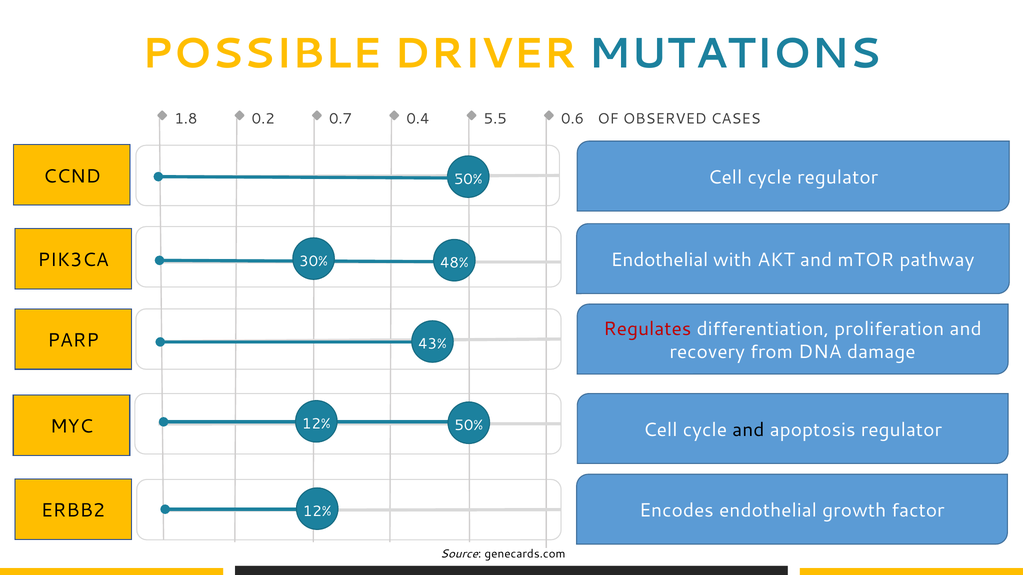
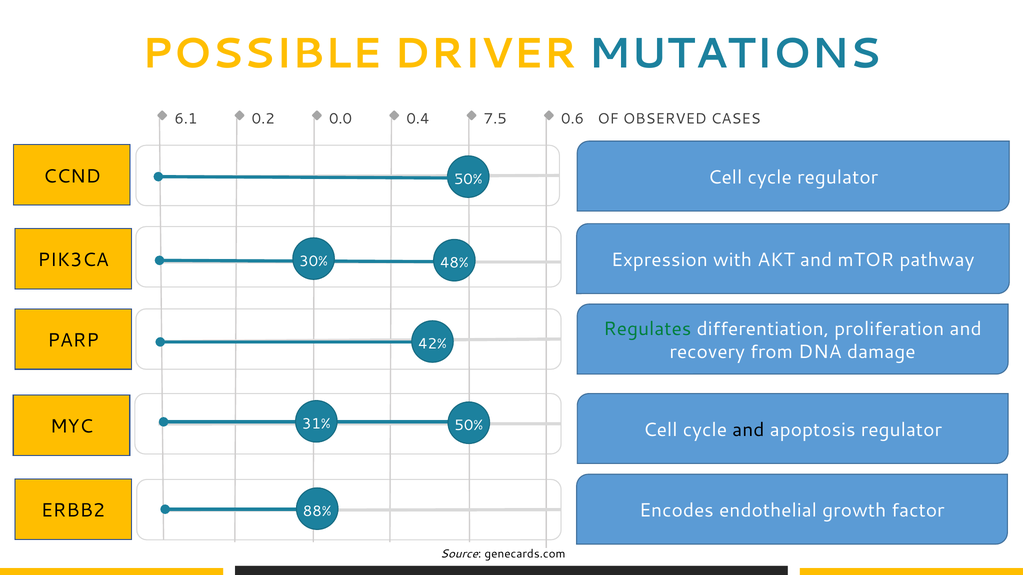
1.8: 1.8 -> 6.1
0.7: 0.7 -> 0.0
5.5: 5.5 -> 7.5
Endothelial at (659, 260): Endothelial -> Expression
Regulates colour: red -> green
43%: 43% -> 42%
12% at (316, 424): 12% -> 31%
12% at (317, 512): 12% -> 88%
